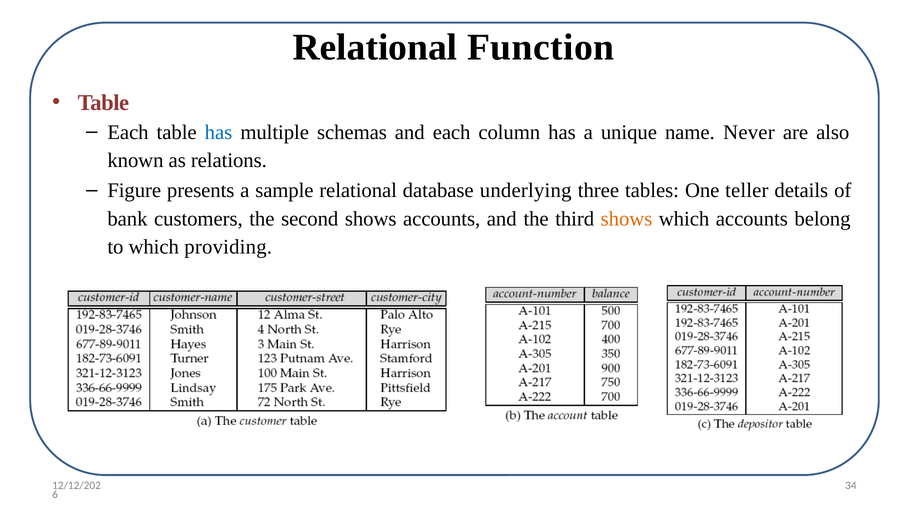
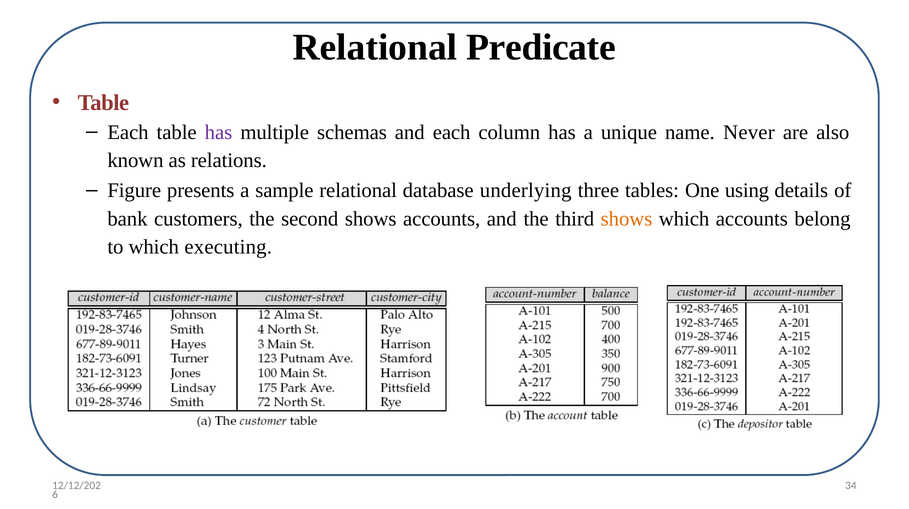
Function: Function -> Predicate
has at (219, 132) colour: blue -> purple
teller: teller -> using
providing: providing -> executing
